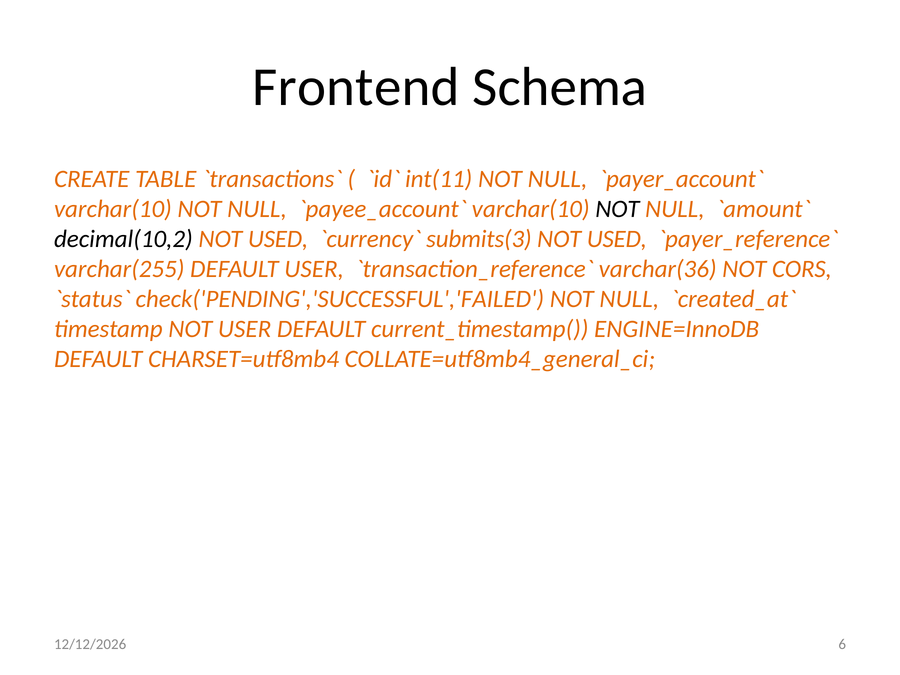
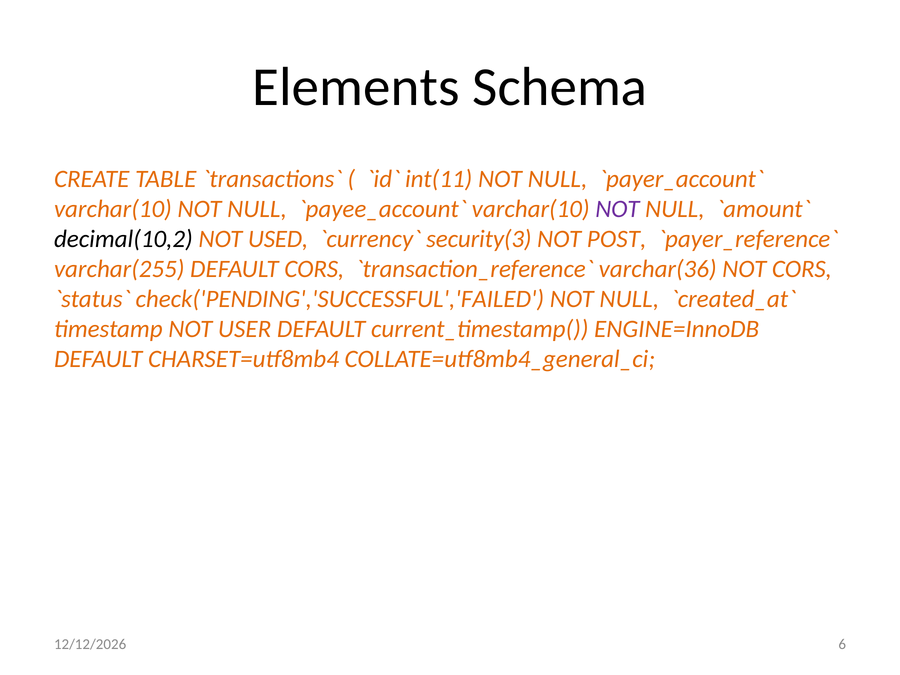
Frontend: Frontend -> Elements
NOT at (617, 209) colour: black -> purple
submits(3: submits(3 -> security(3
USED at (617, 239): USED -> POST
DEFAULT USER: USER -> CORS
